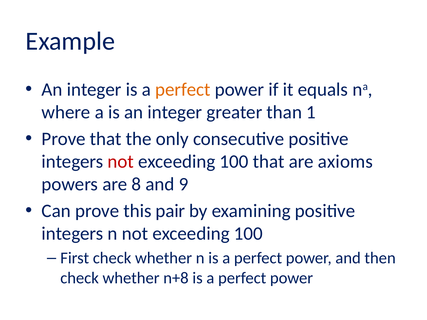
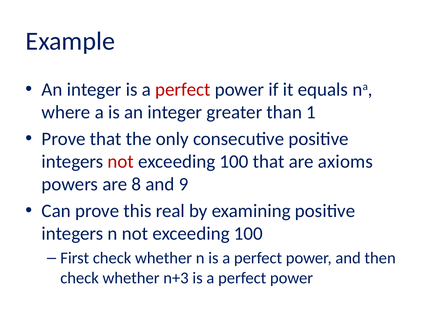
perfect at (183, 90) colour: orange -> red
pair: pair -> real
n+8: n+8 -> n+3
